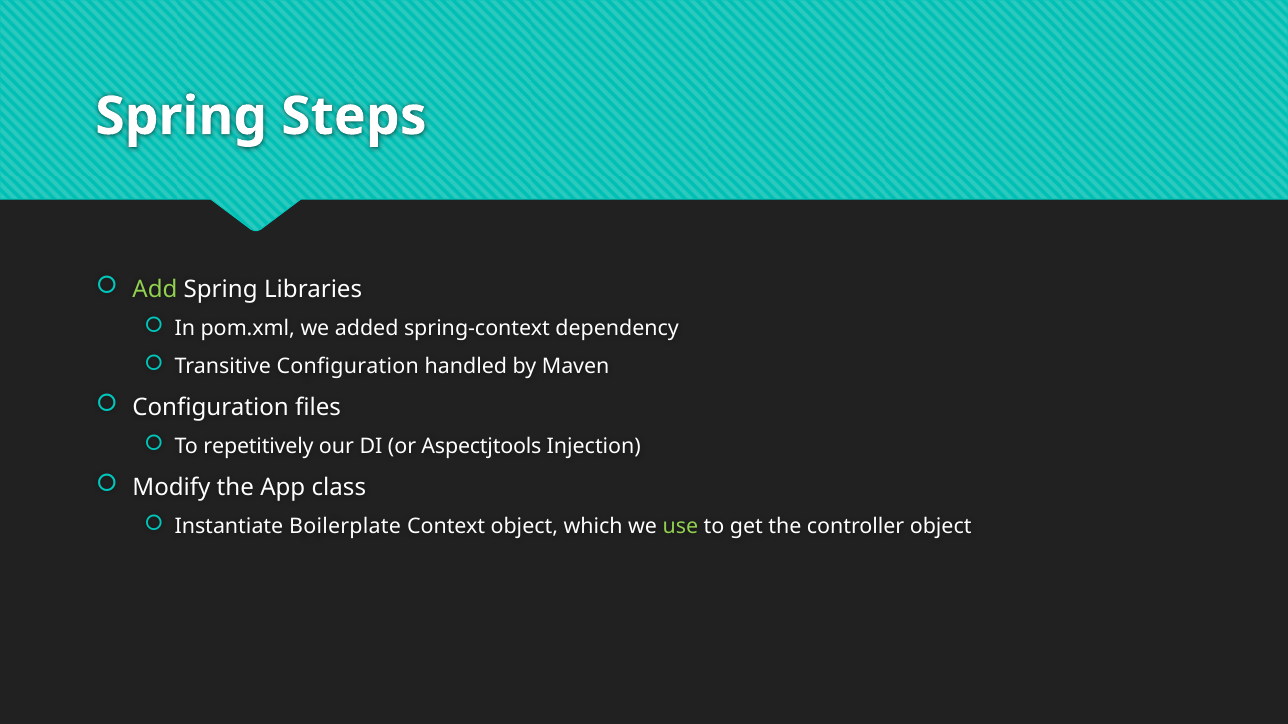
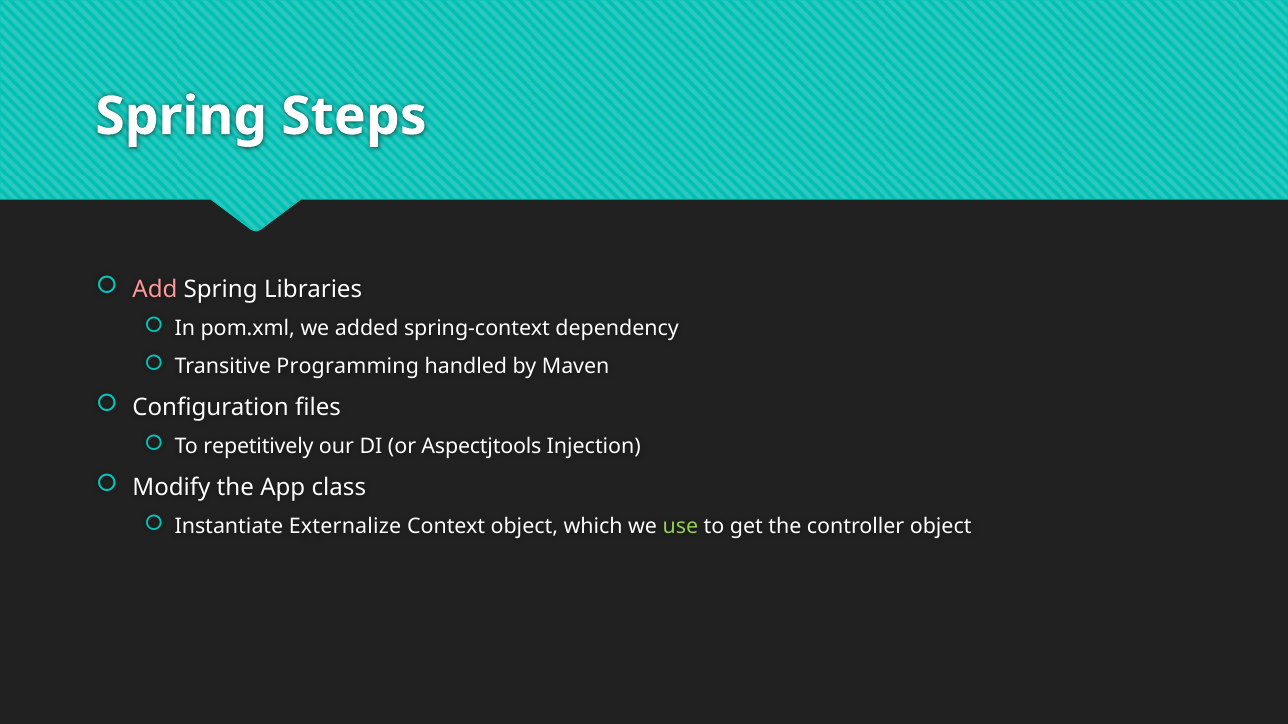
Add colour: light green -> pink
Transitive Configuration: Configuration -> Programming
Boilerplate: Boilerplate -> Externalize
